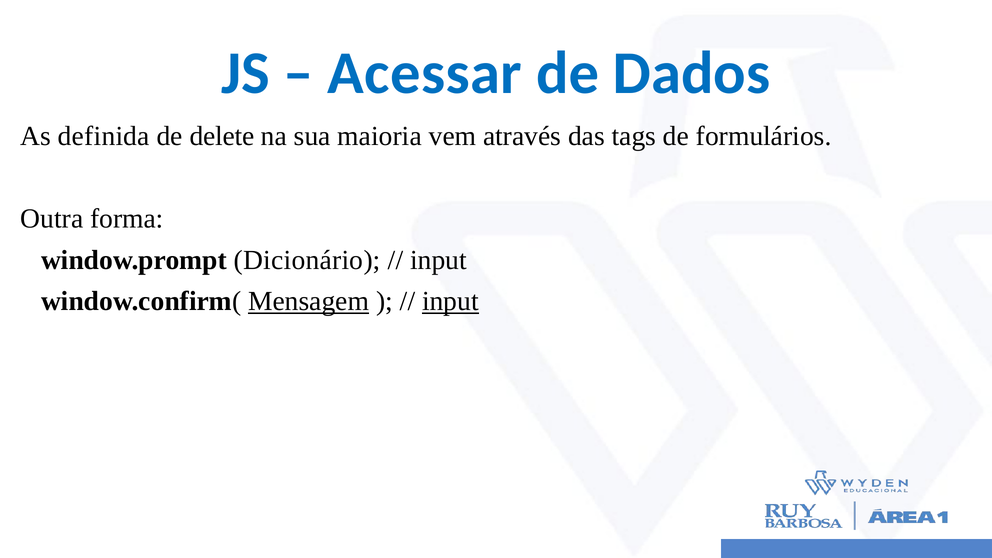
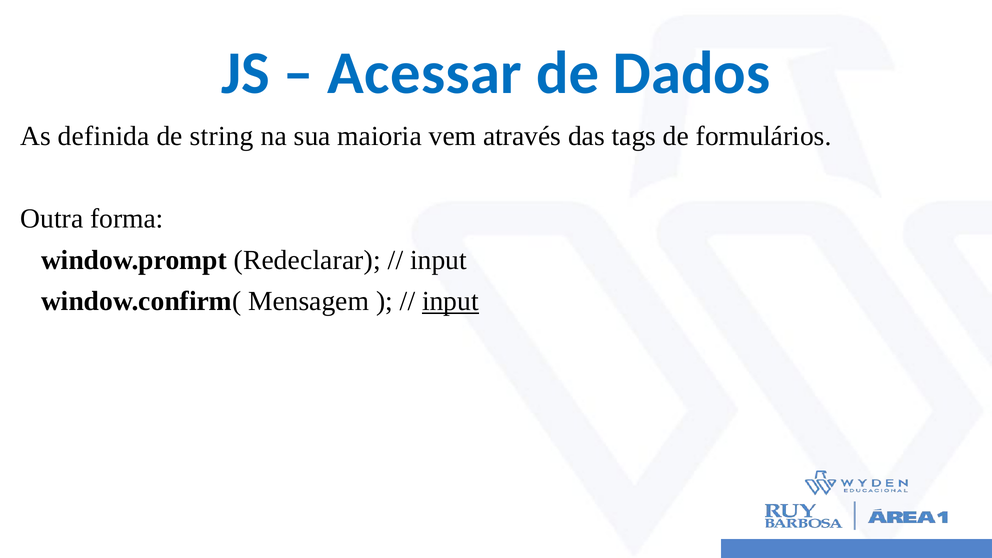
delete: delete -> string
Dicionário: Dicionário -> Redeclarar
Mensagem underline: present -> none
